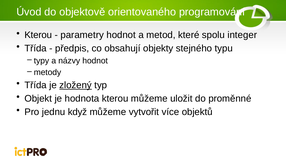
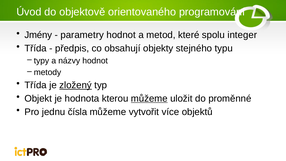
Kterou at (38, 35): Kterou -> Jmény
můžeme at (149, 98) underline: none -> present
když: když -> čísla
